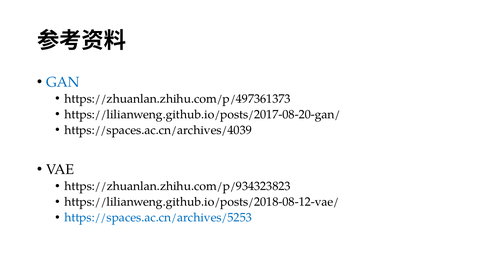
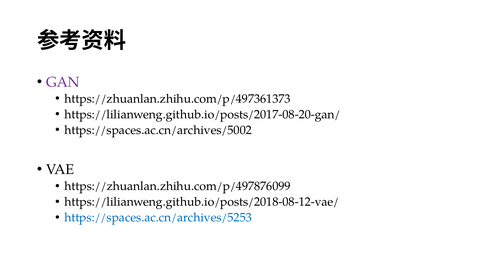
GAN colour: blue -> purple
https://spaces.ac.cn/archives/4039: https://spaces.ac.cn/archives/4039 -> https://spaces.ac.cn/archives/5002
https://zhuanlan.zhihu.com/p/934323823: https://zhuanlan.zhihu.com/p/934323823 -> https://zhuanlan.zhihu.com/p/497876099
